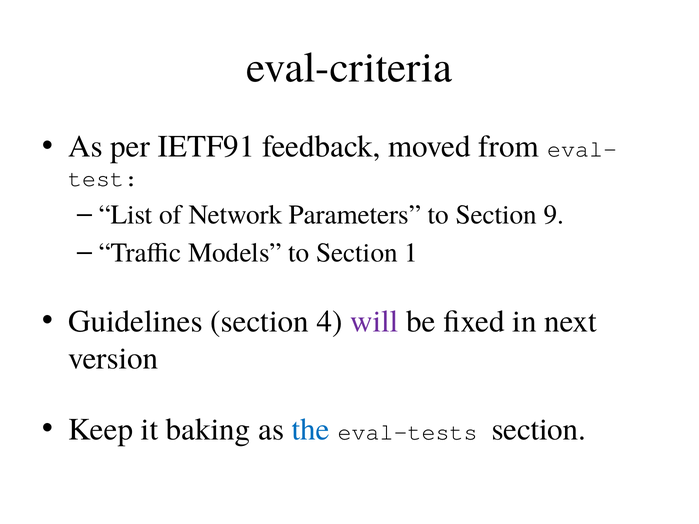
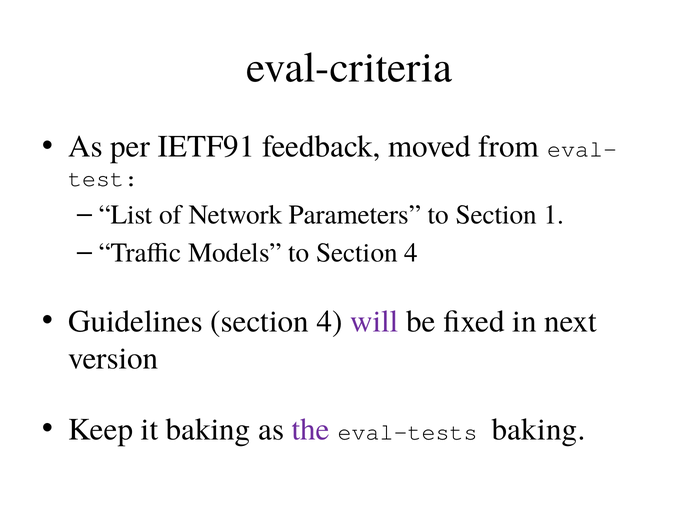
9: 9 -> 1
to Section 1: 1 -> 4
the colour: blue -> purple
eval-tests section: section -> baking
